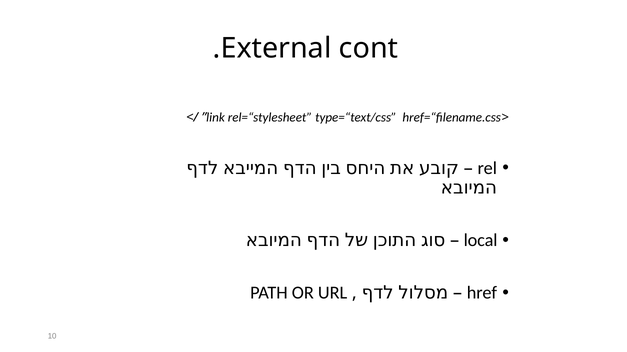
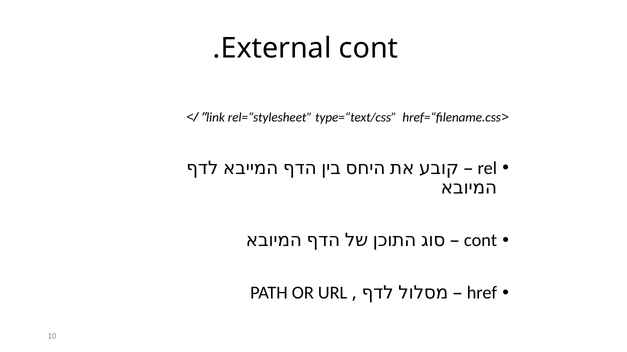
local at (481, 241): local -> cont
